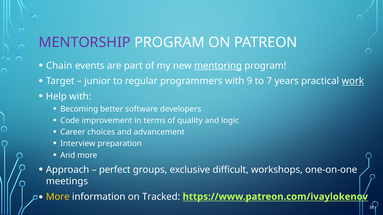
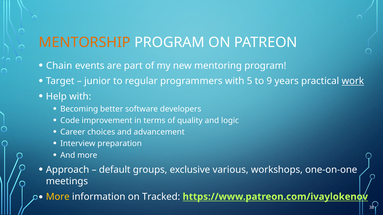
MENTORSHIP colour: purple -> orange
mentoring underline: present -> none
9: 9 -> 5
7: 7 -> 9
perfect: perfect -> default
difficult: difficult -> various
